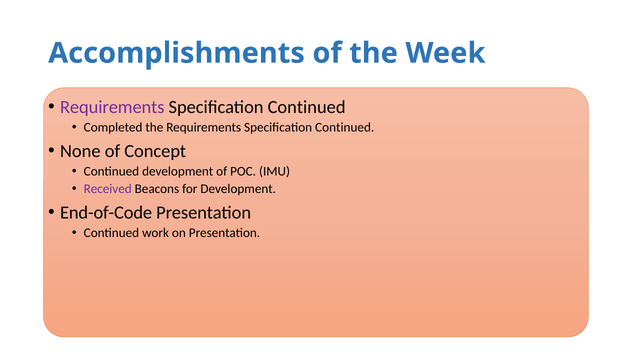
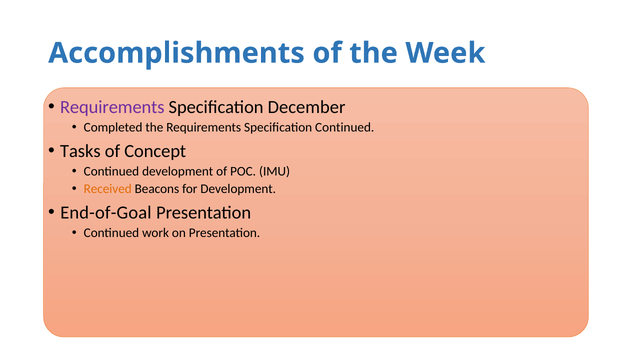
Continued at (307, 107): Continued -> December
None: None -> Tasks
Received colour: purple -> orange
End-of-Code: End-of-Code -> End-of-Goal
